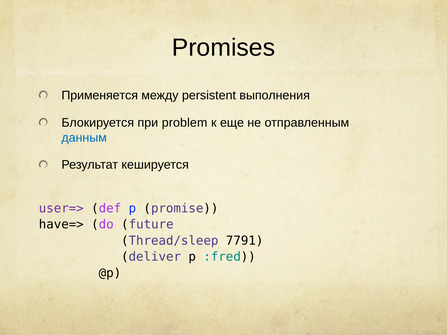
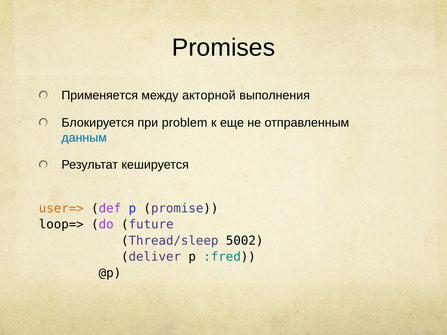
persistent: persistent -> акторной
user=> colour: purple -> orange
have=>: have=> -> loop=>
7791: 7791 -> 5002
